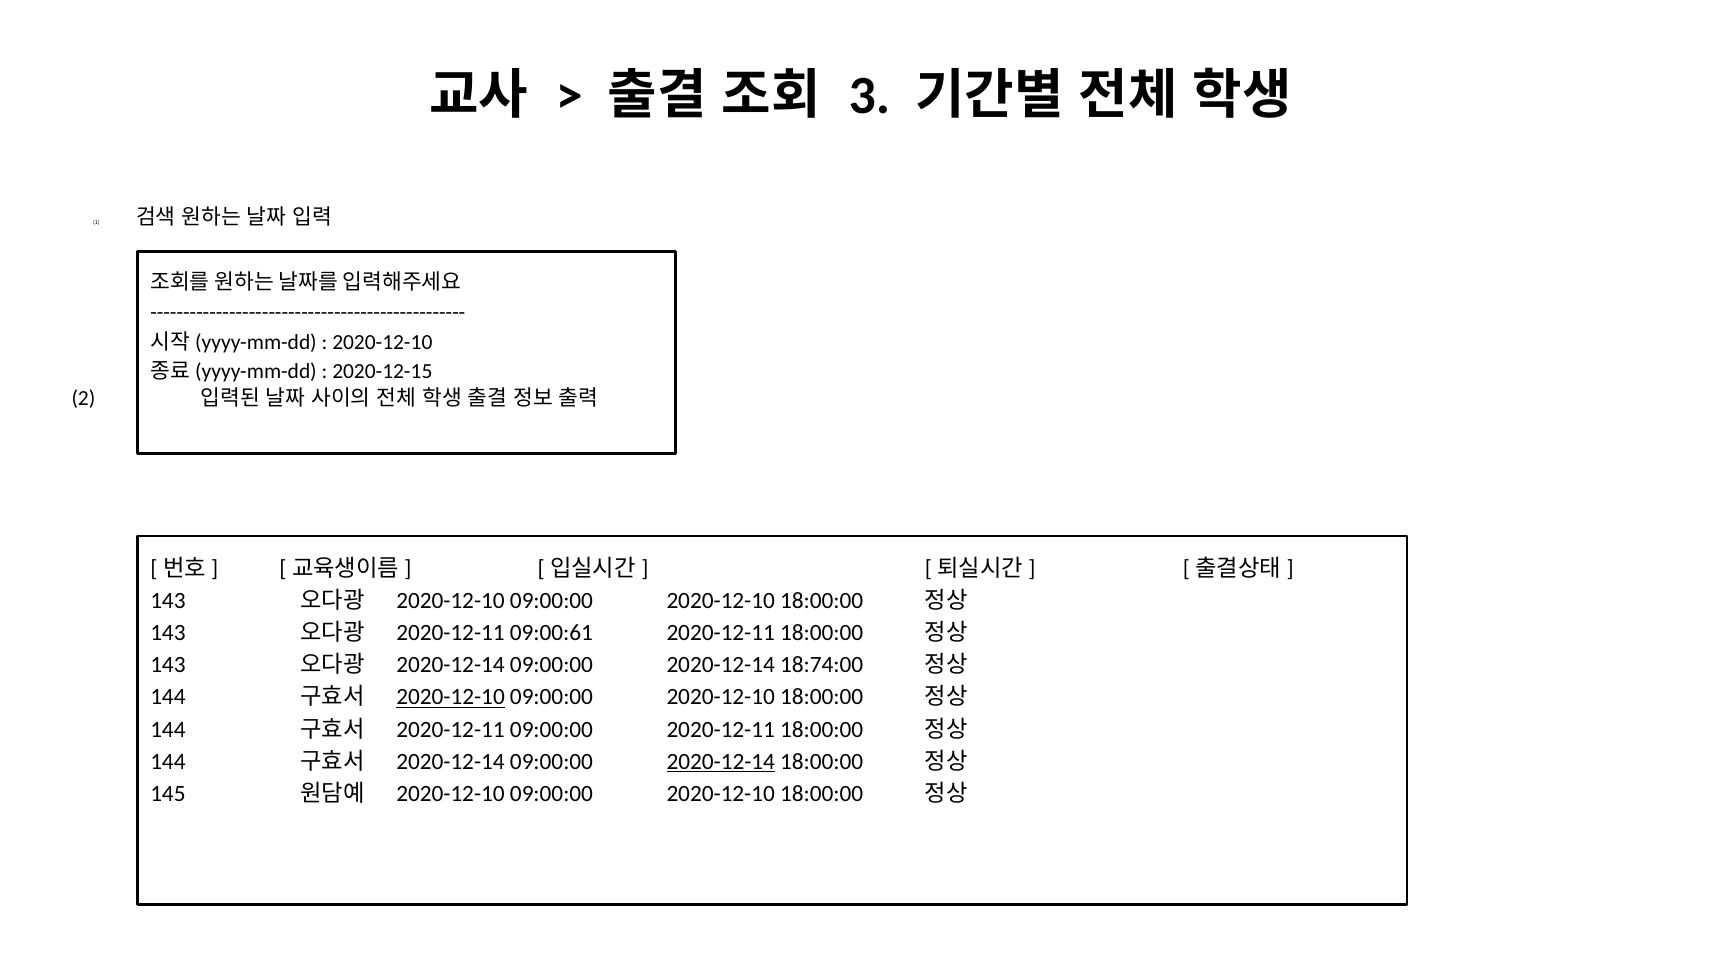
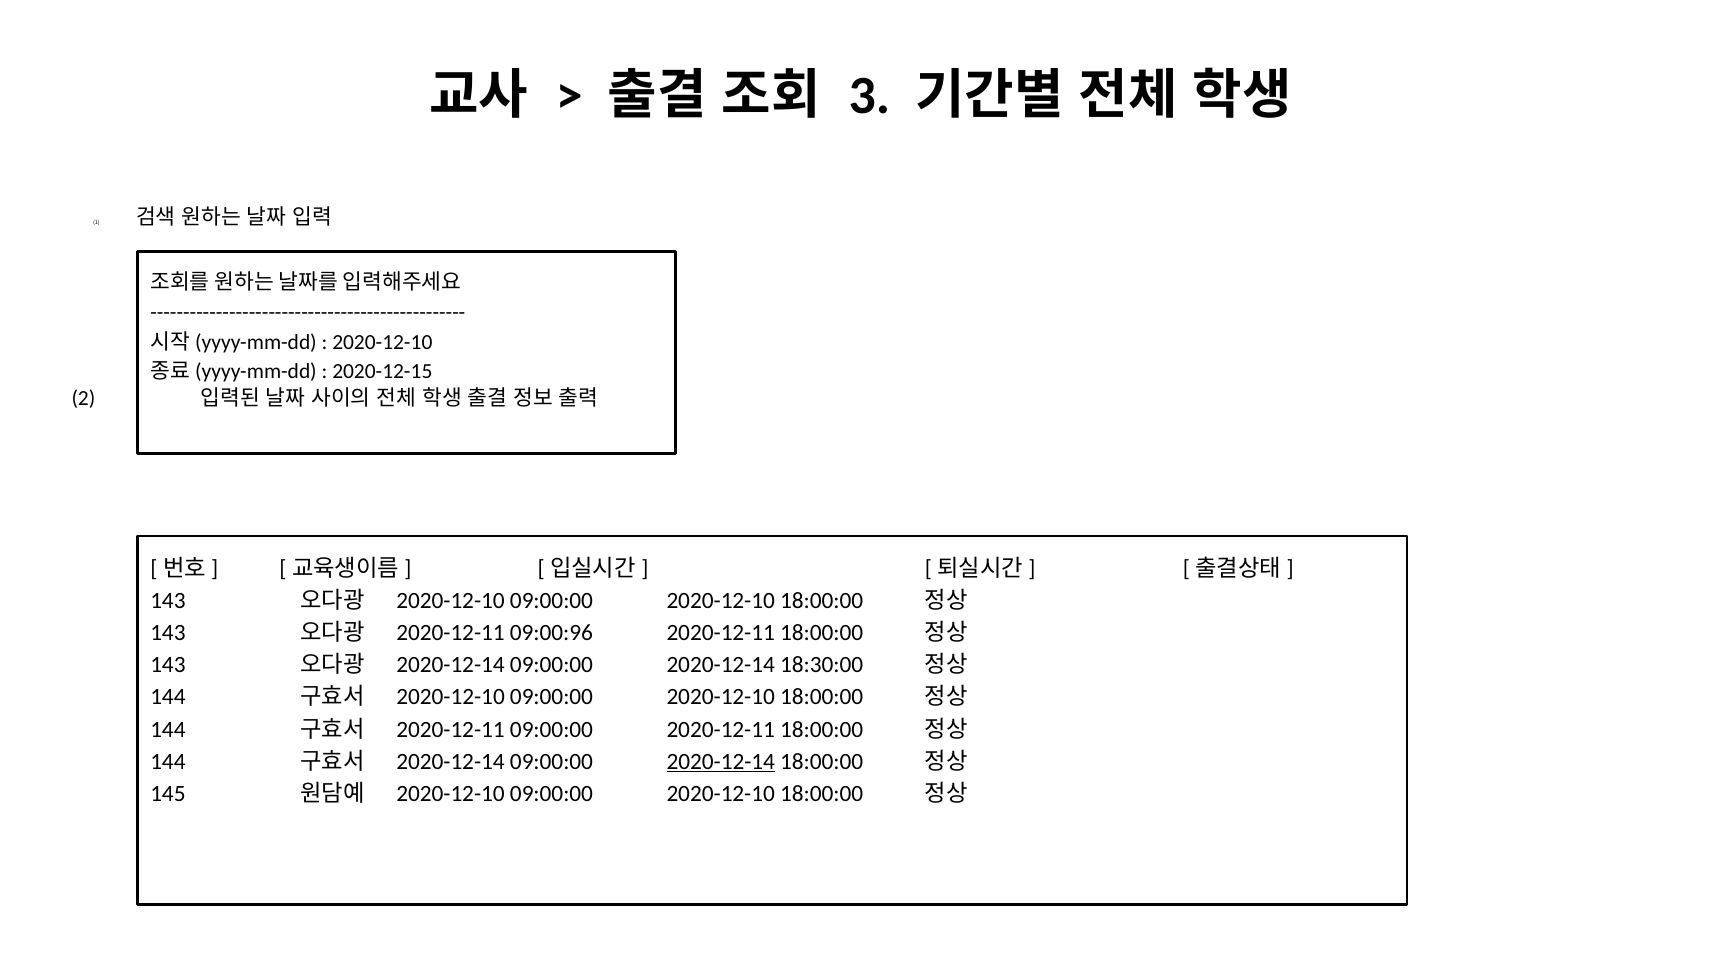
09:00:61: 09:00:61 -> 09:00:96
18:74:00: 18:74:00 -> 18:30:00
2020-12-10 at (451, 697) underline: present -> none
